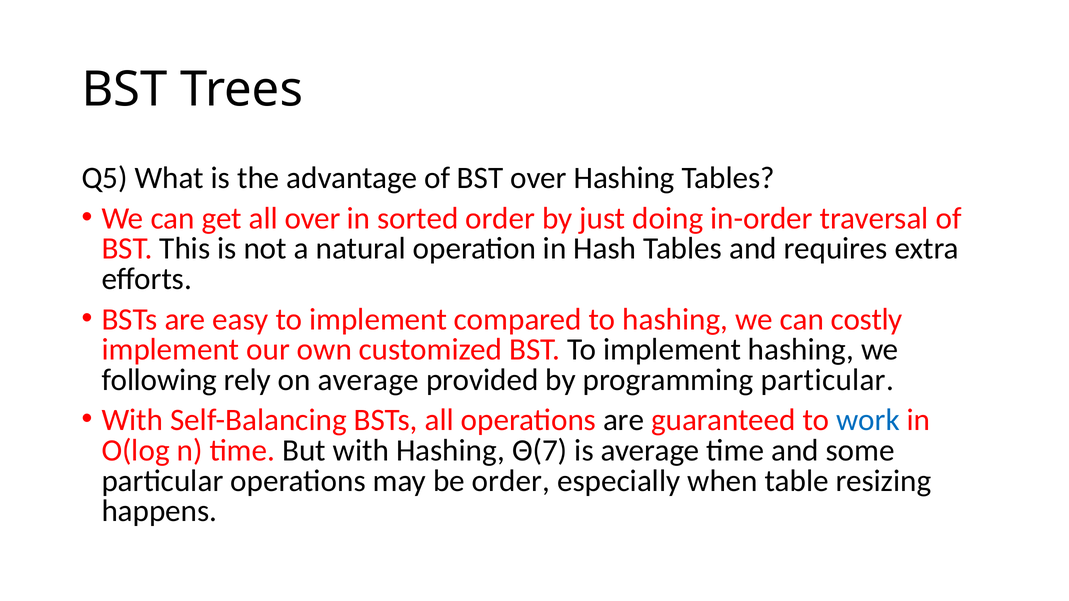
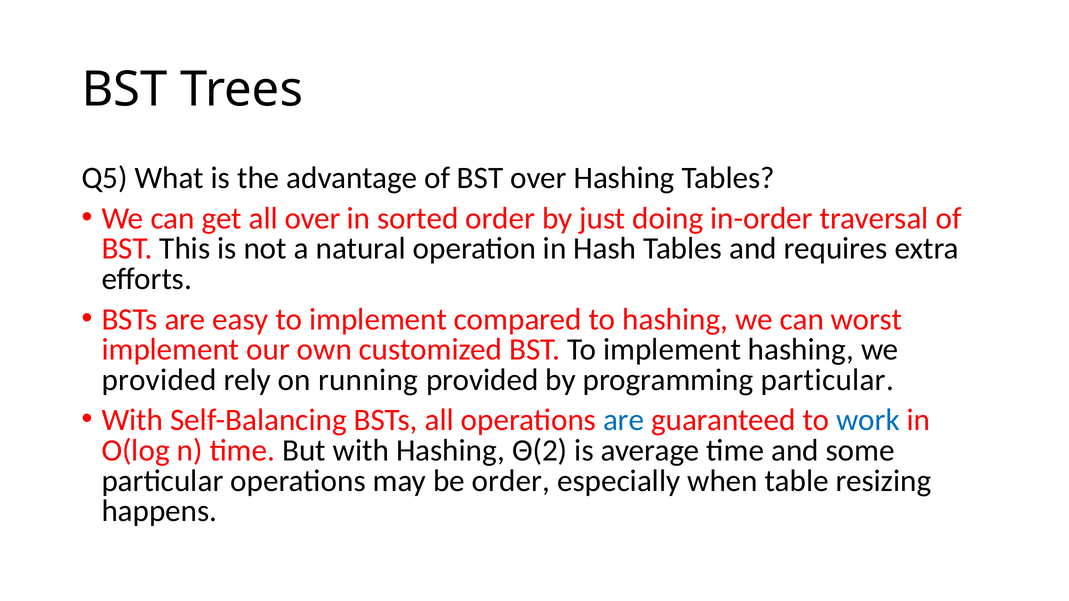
costly: costly -> worst
following at (159, 380): following -> provided
on average: average -> running
are at (624, 420) colour: black -> blue
Θ(7: Θ(7 -> Θ(2
